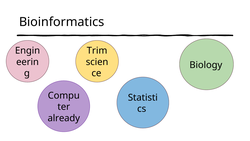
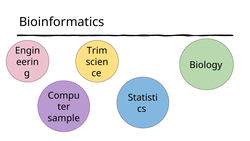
already: already -> sample
